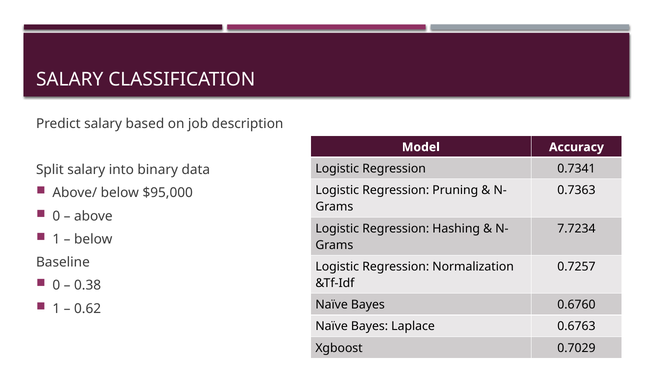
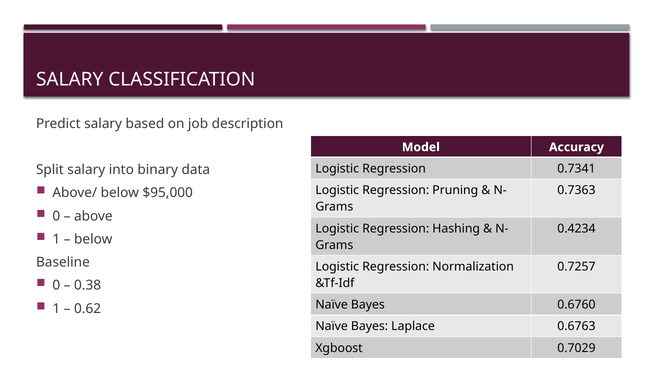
7.7234: 7.7234 -> 0.4234
